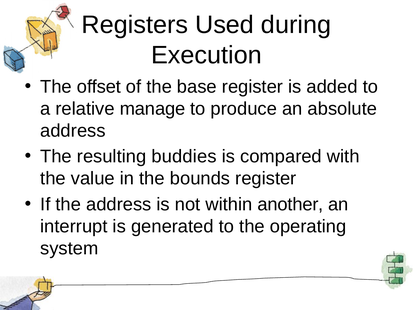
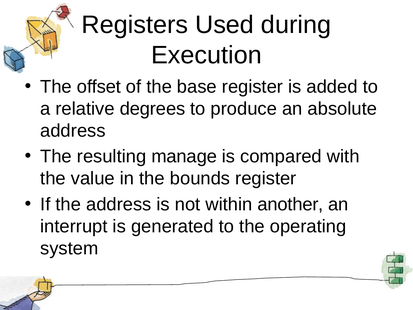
manage: manage -> degrees
buddies: buddies -> manage
